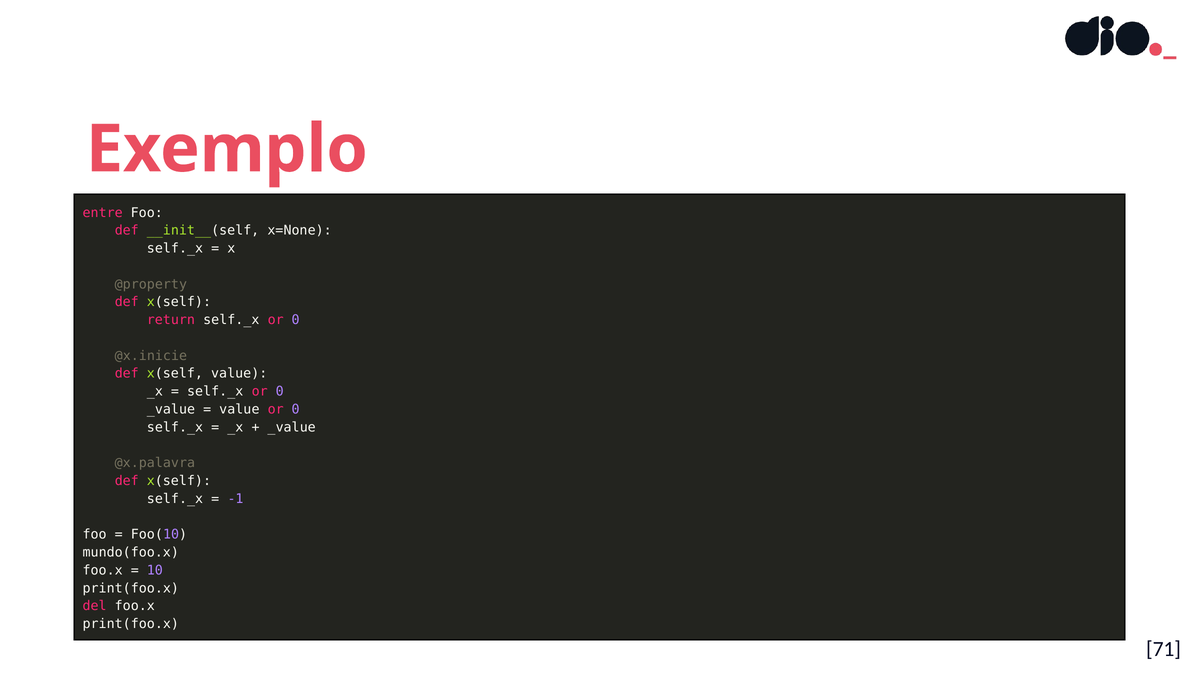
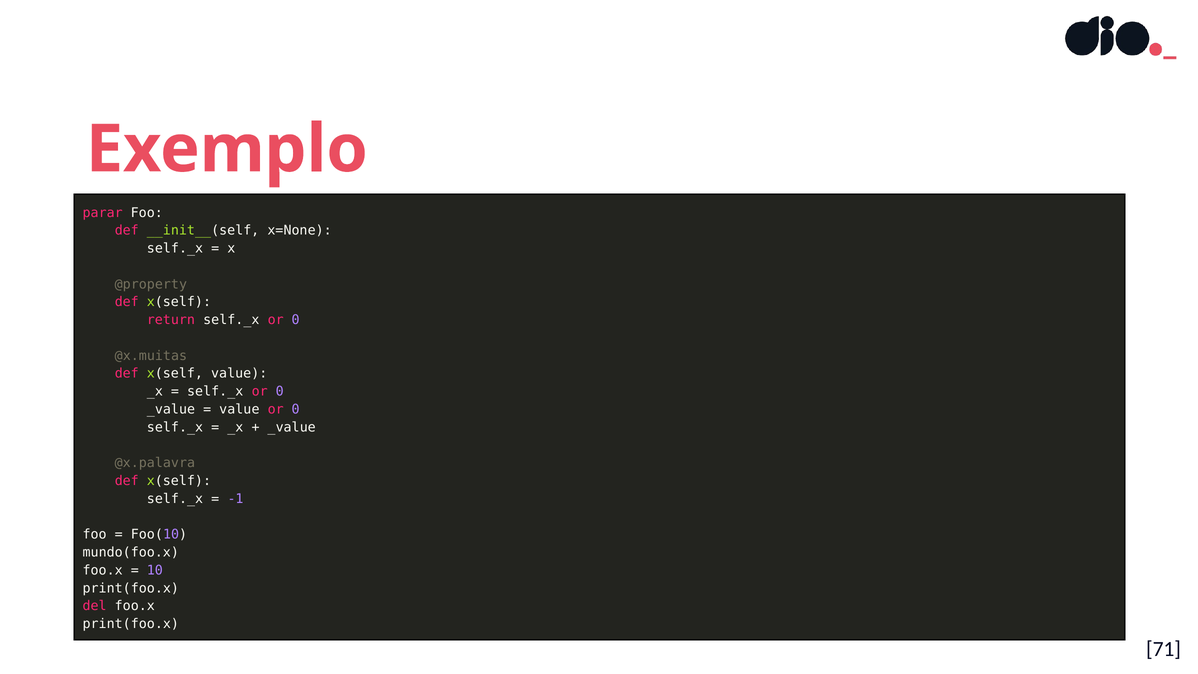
entre: entre -> parar
@x.inicie: @x.inicie -> @x.muitas
